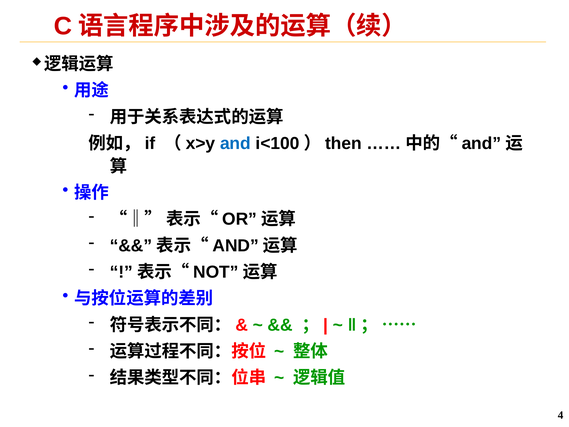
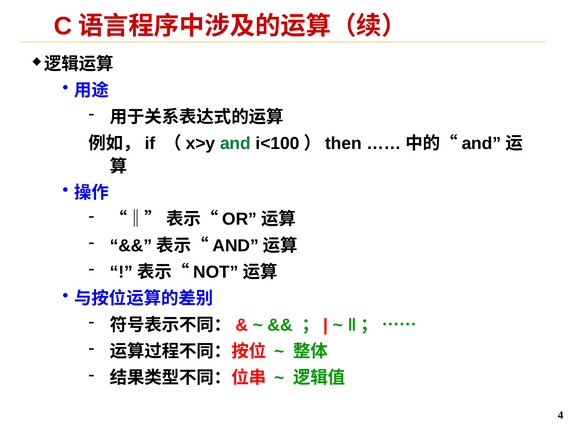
and colour: blue -> green
